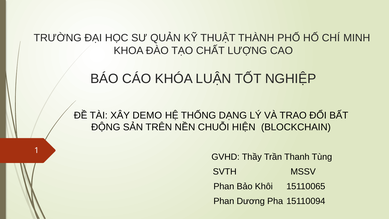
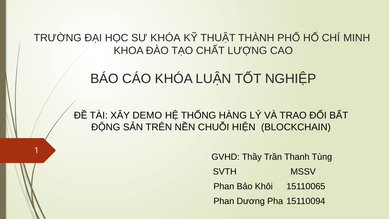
SƯ QUẢN: QUẢN -> KHÓA
DẠNG: DẠNG -> HÀNG
